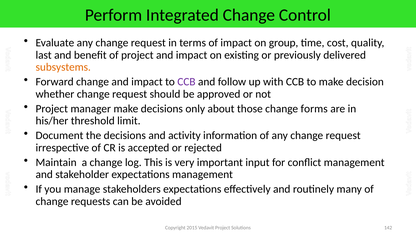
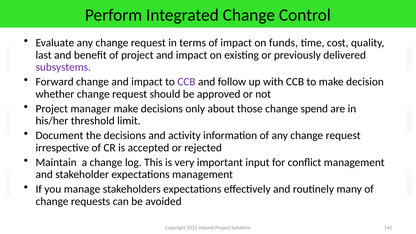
group: group -> funds
subsystems colour: orange -> purple
forms: forms -> spend
